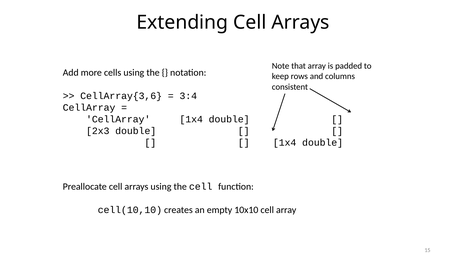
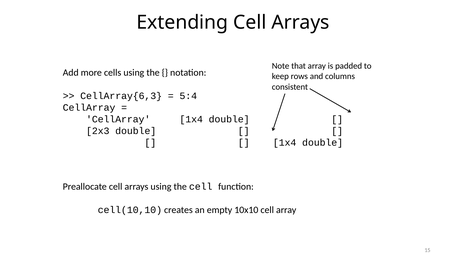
CellArray{3,6: CellArray{3,6 -> CellArray{6,3
3:4: 3:4 -> 5:4
